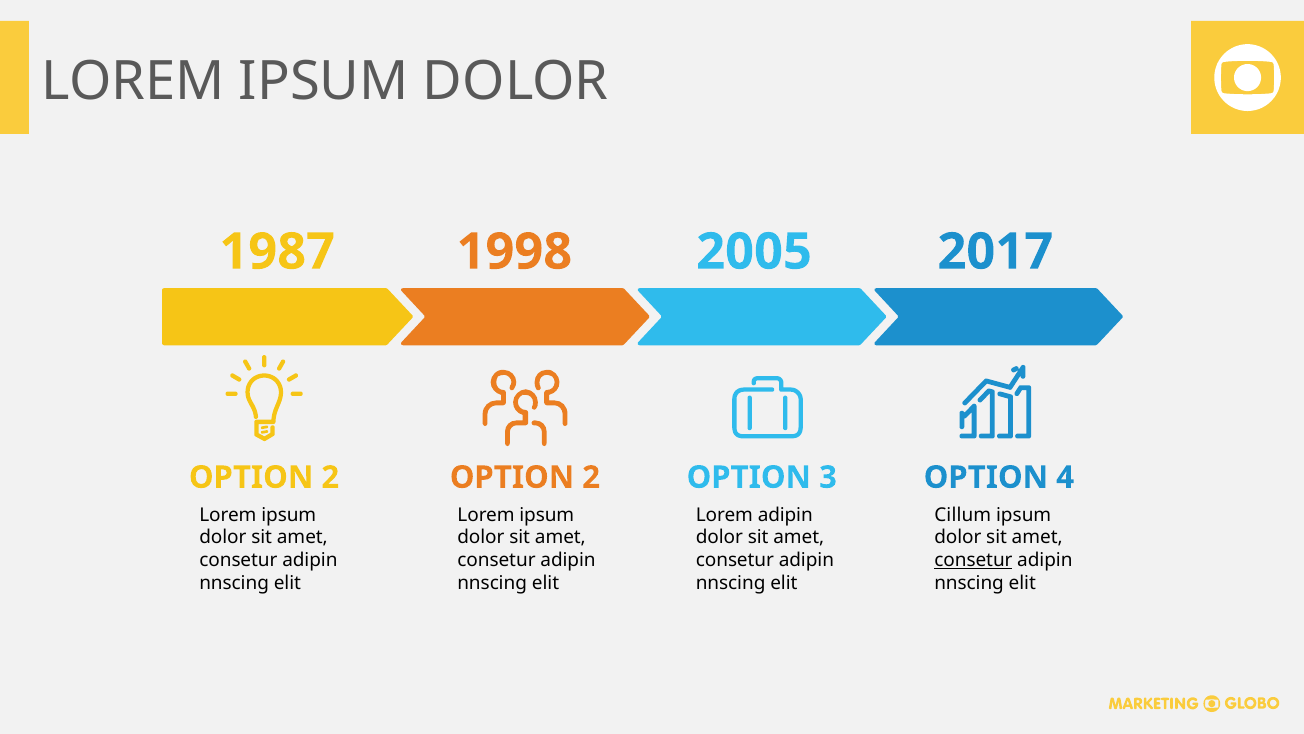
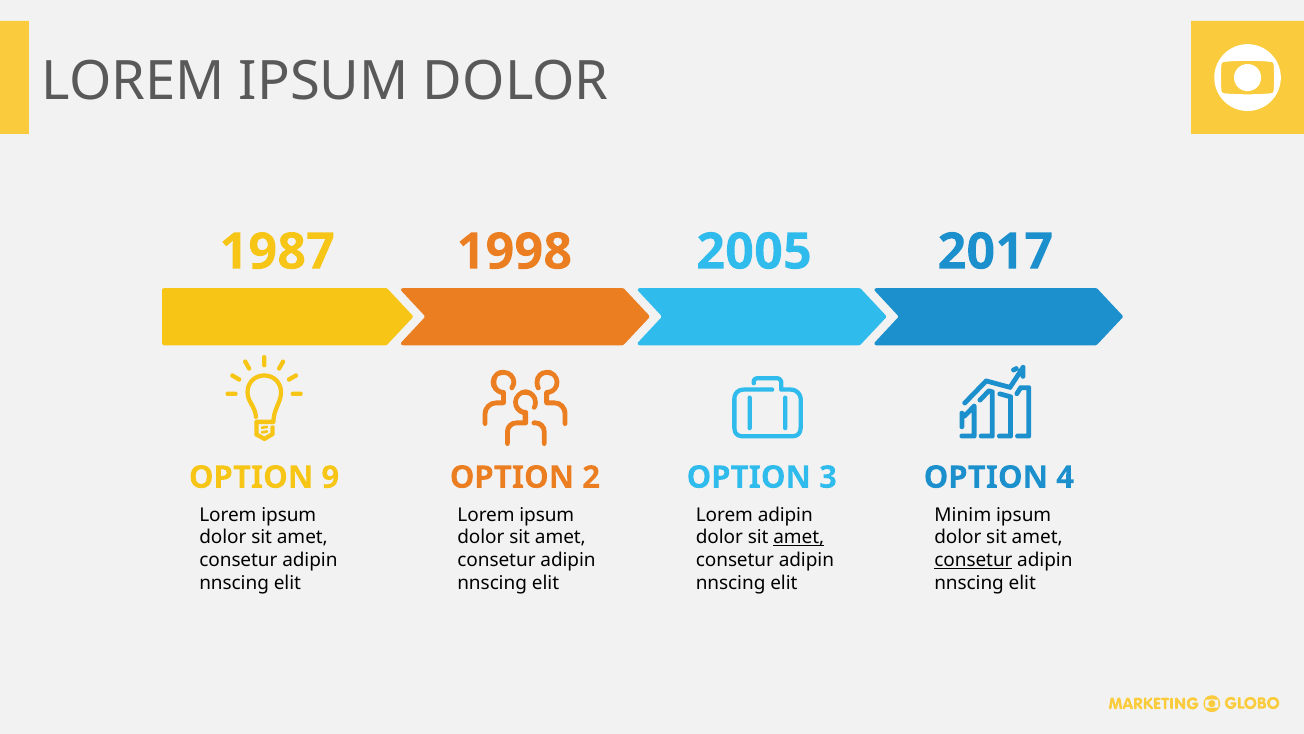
2 at (330, 477): 2 -> 9
Cillum: Cillum -> Minim
amet at (799, 537) underline: none -> present
